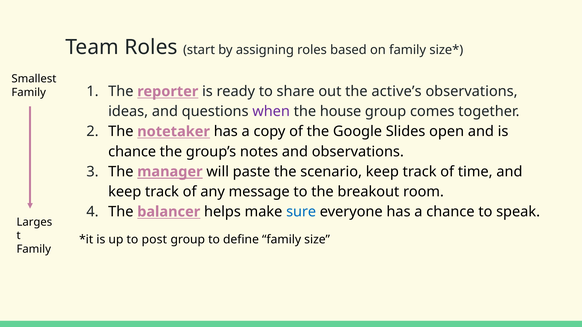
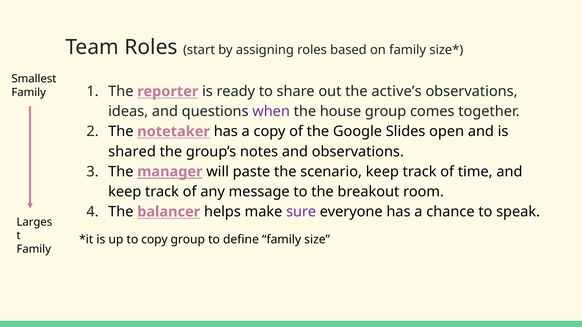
chance at (132, 152): chance -> shared
sure colour: blue -> purple
to post: post -> copy
